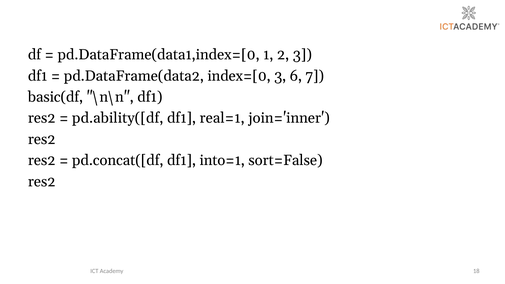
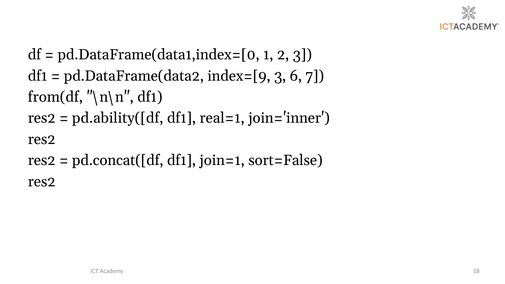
index=[0: index=[0 -> index=[9
basic(df: basic(df -> from(df
into=1: into=1 -> join=1
